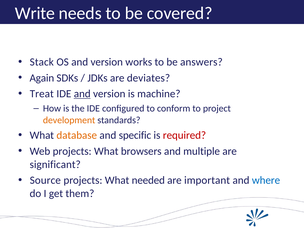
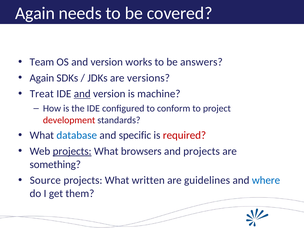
Write at (35, 13): Write -> Again
Stack: Stack -> Team
deviates: deviates -> versions
development colour: orange -> red
database colour: orange -> blue
projects at (72, 151) underline: none -> present
and multiple: multiple -> projects
significant: significant -> something
needed: needed -> written
important: important -> guidelines
